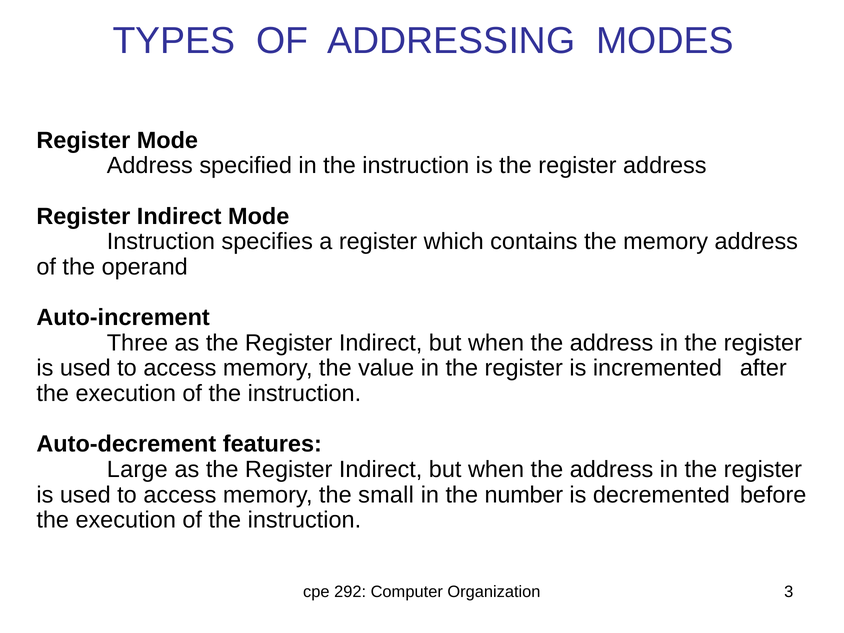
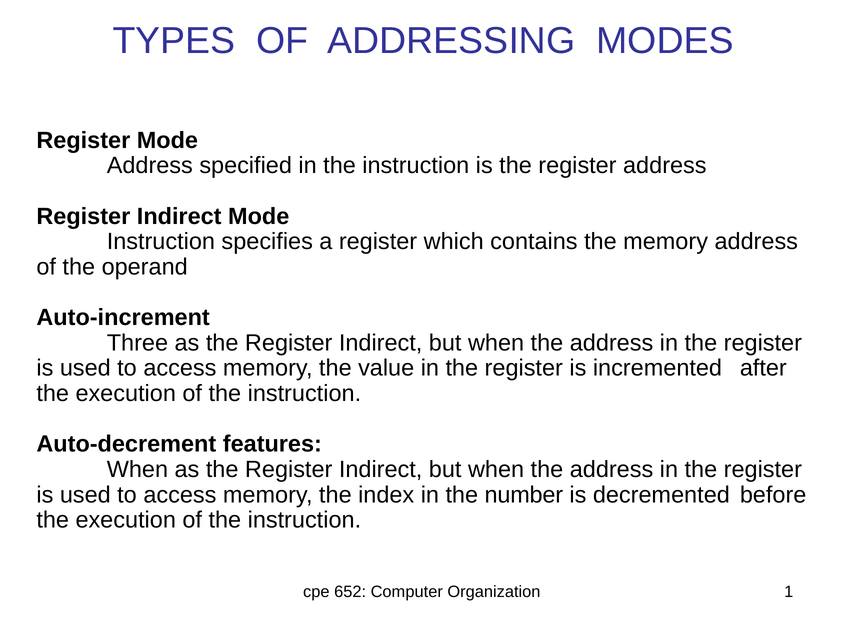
Large at (137, 470): Large -> When
small: small -> index
292: 292 -> 652
3: 3 -> 1
